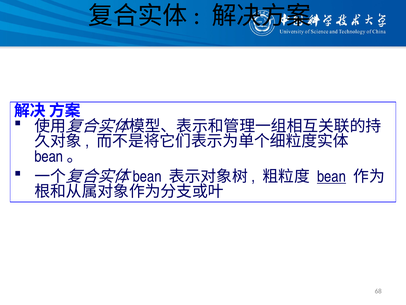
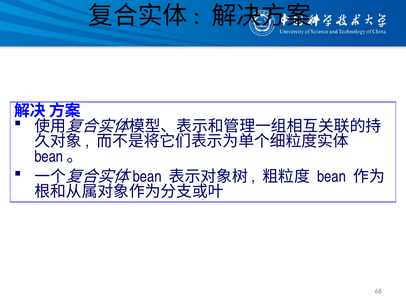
bean underline: present -> none
